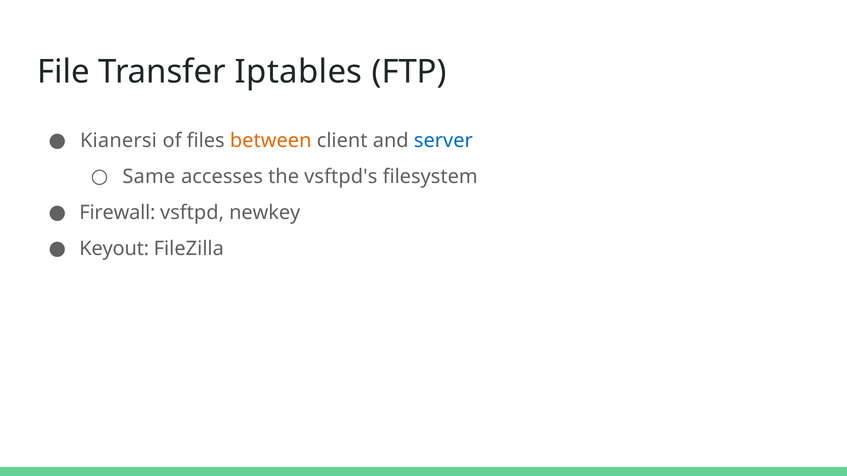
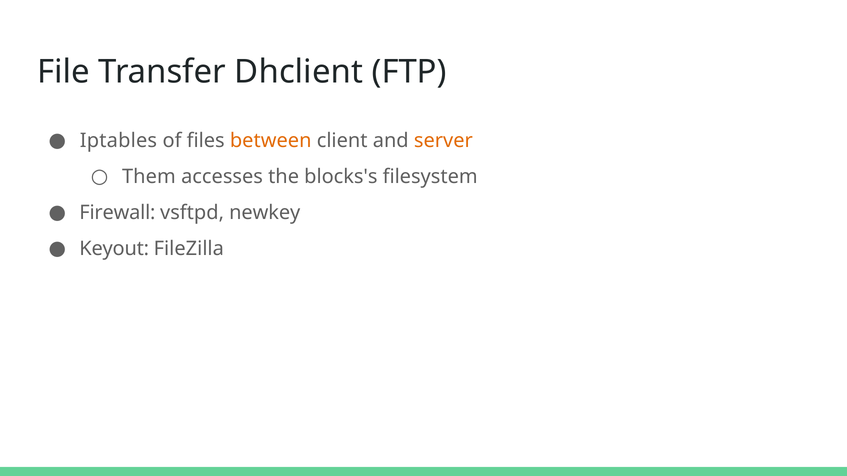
Iptables: Iptables -> Dhclient
Kianersi: Kianersi -> Iptables
server colour: blue -> orange
Same: Same -> Them
vsftpd's: vsftpd's -> blocks's
